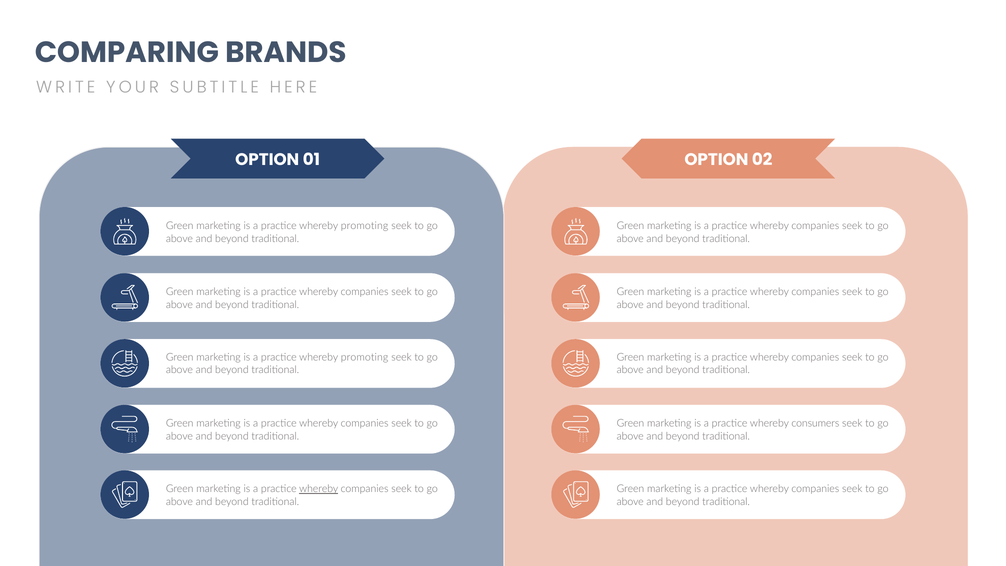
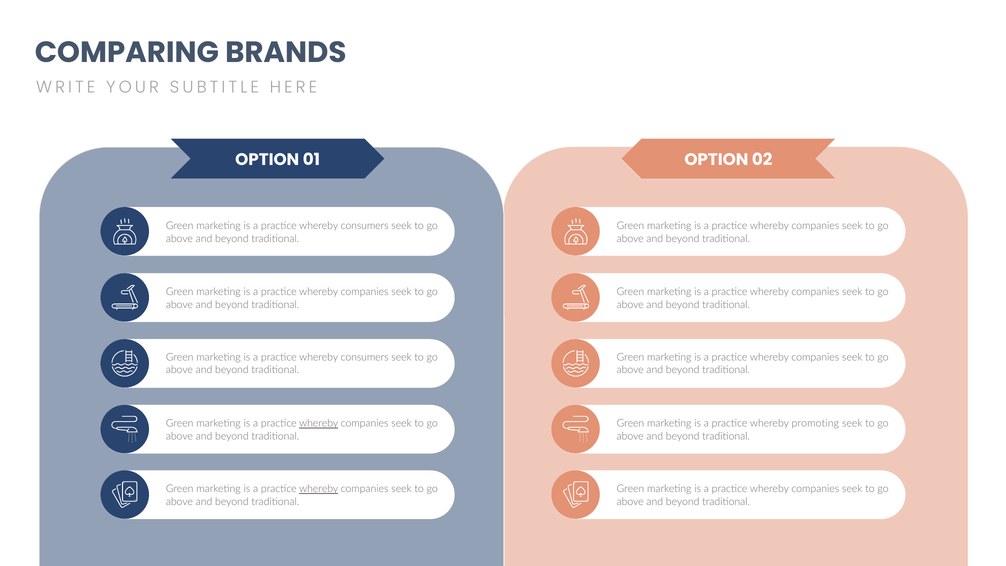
promoting at (365, 226): promoting -> consumers
promoting at (365, 357): promoting -> consumers
whereby at (319, 423) underline: none -> present
consumers: consumers -> promoting
